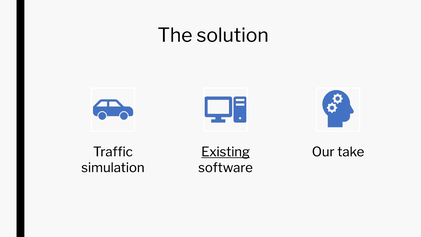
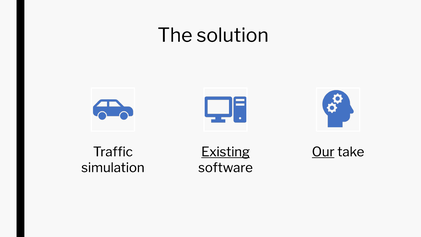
Our underline: none -> present
